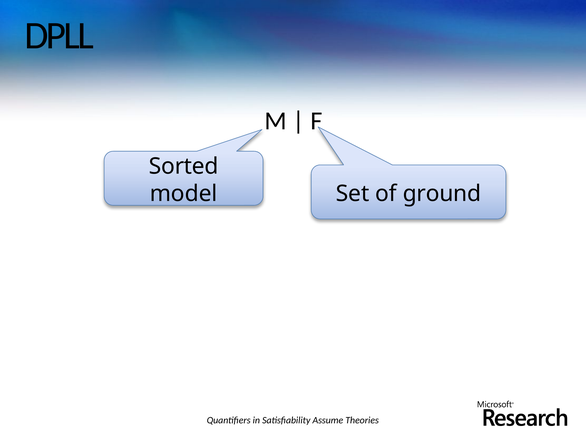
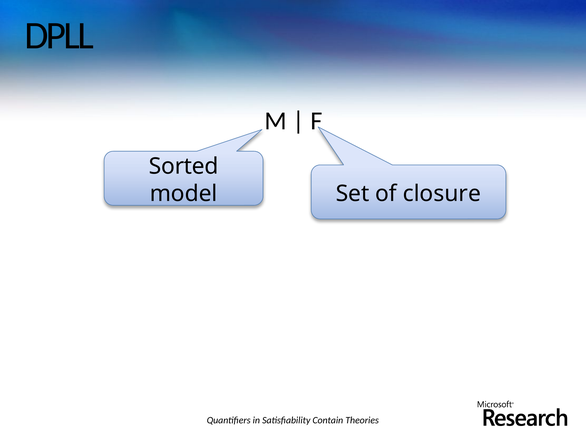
ground: ground -> closure
Assume: Assume -> Contain
